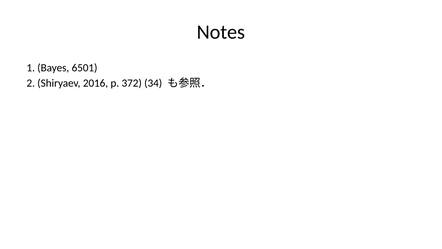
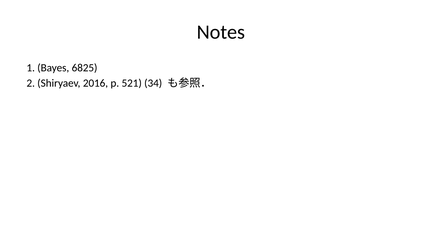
6501: 6501 -> 6825
372: 372 -> 521
